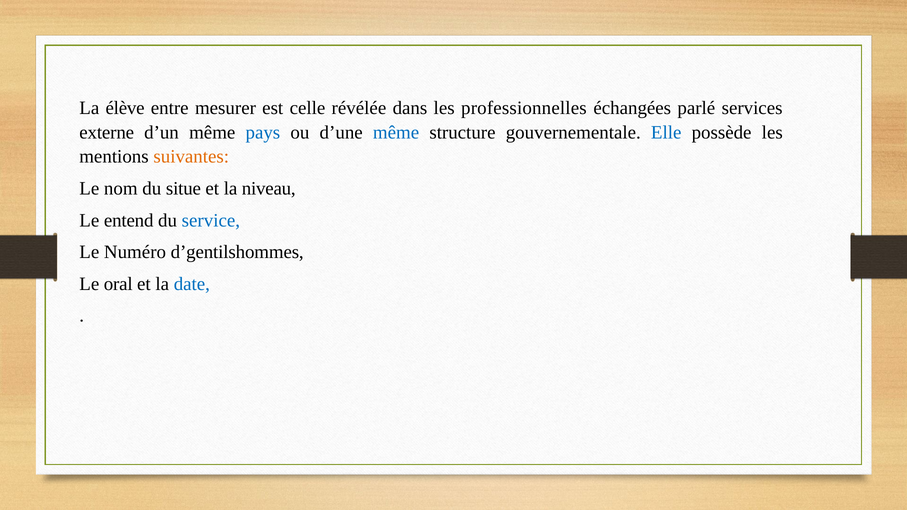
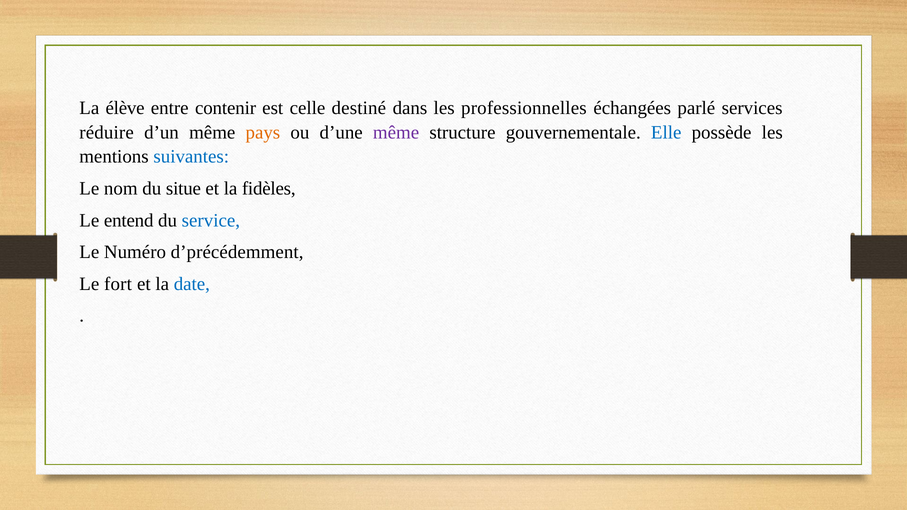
mesurer: mesurer -> contenir
révélée: révélée -> destiné
externe: externe -> réduire
pays colour: blue -> orange
même at (396, 133) colour: blue -> purple
suivantes colour: orange -> blue
niveau: niveau -> fidèles
d’gentilshommes: d’gentilshommes -> d’précédemment
oral: oral -> fort
